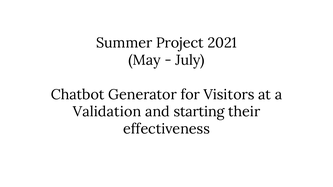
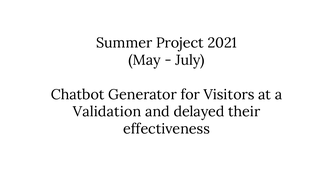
starting: starting -> delayed
